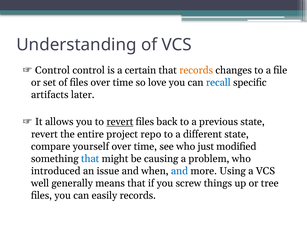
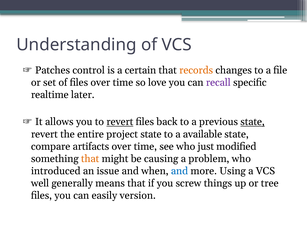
Control at (53, 70): Control -> Patches
recall colour: blue -> purple
artifacts: artifacts -> realtime
state at (253, 122) underline: none -> present
project repo: repo -> state
different: different -> available
yourself: yourself -> artifacts
that at (90, 159) colour: blue -> orange
easily records: records -> version
